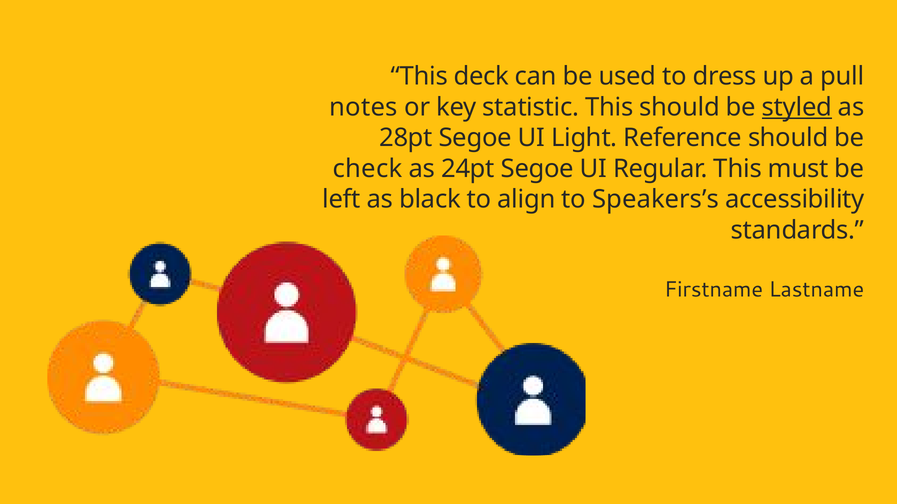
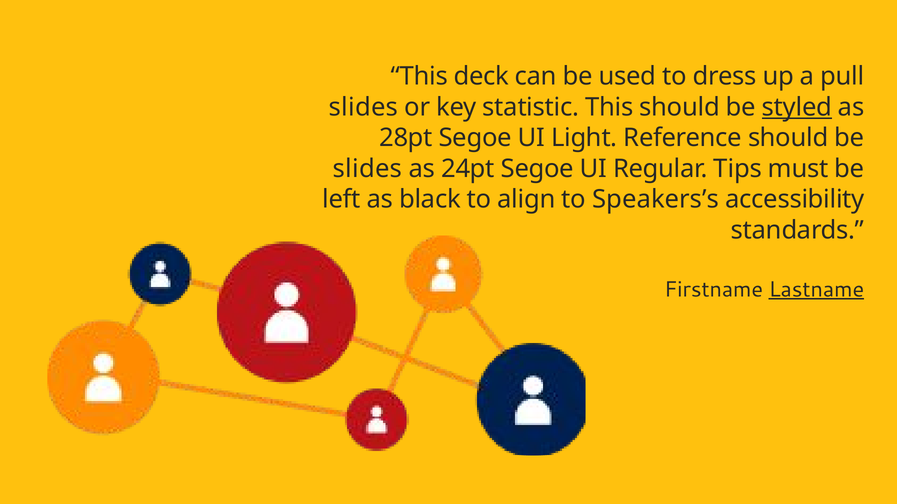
notes at (363, 107): notes -> slides
check at (368, 169): check -> slides
Regular This: This -> Tips
Lastname underline: none -> present
